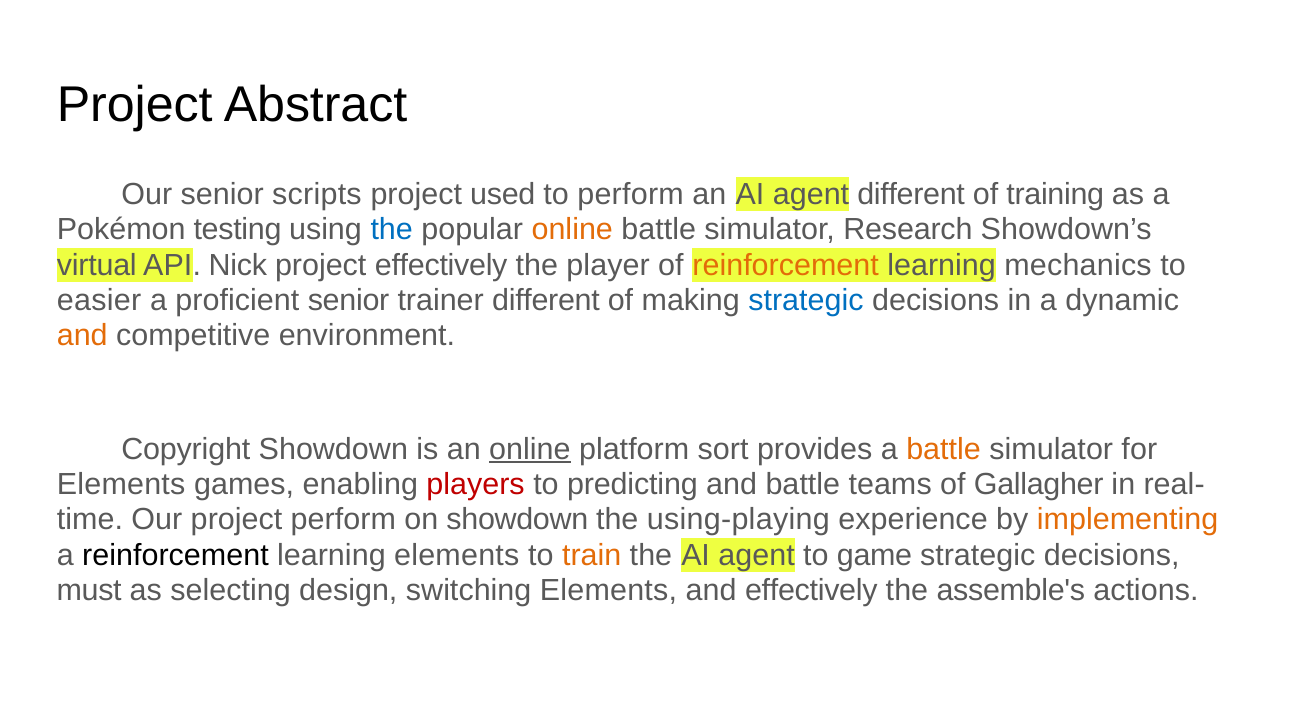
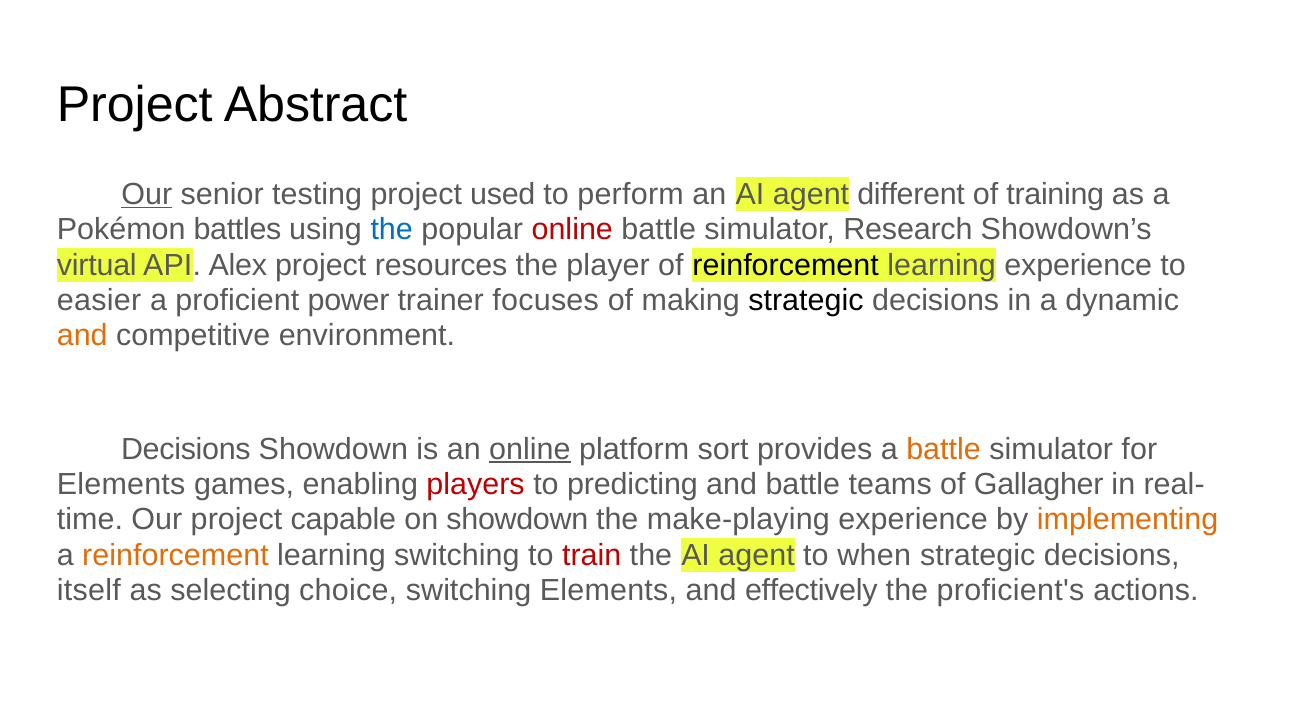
Our at (147, 194) underline: none -> present
scripts: scripts -> testing
testing: testing -> battles
online at (572, 230) colour: orange -> red
Nick: Nick -> Alex
project effectively: effectively -> resources
reinforcement at (786, 265) colour: orange -> black
learning mechanics: mechanics -> experience
proficient senior: senior -> power
trainer different: different -> focuses
strategic at (806, 300) colour: blue -> black
Copyright at (186, 449): Copyright -> Decisions
project perform: perform -> capable
using-playing: using-playing -> make-playing
reinforcement at (175, 555) colour: black -> orange
learning elements: elements -> switching
train colour: orange -> red
game: game -> when
must: must -> itself
design: design -> choice
assemble's: assemble's -> proficient's
